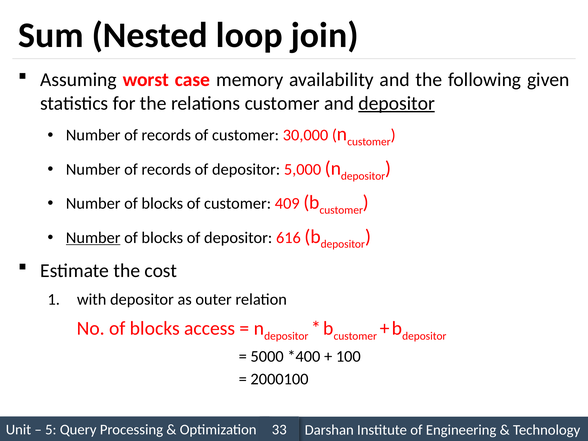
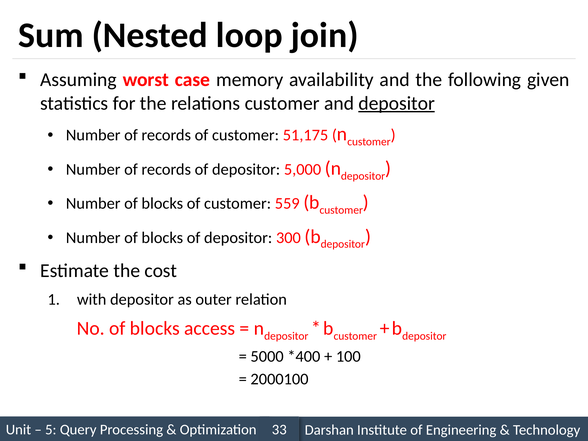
30,000: 30,000 -> 51,175
409: 409 -> 559
Number at (93, 238) underline: present -> none
616: 616 -> 300
